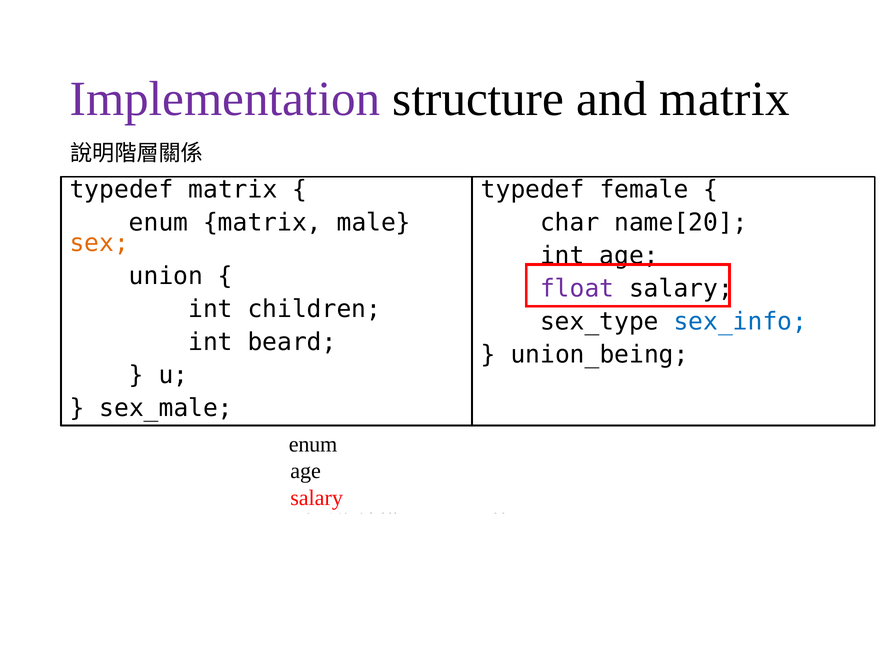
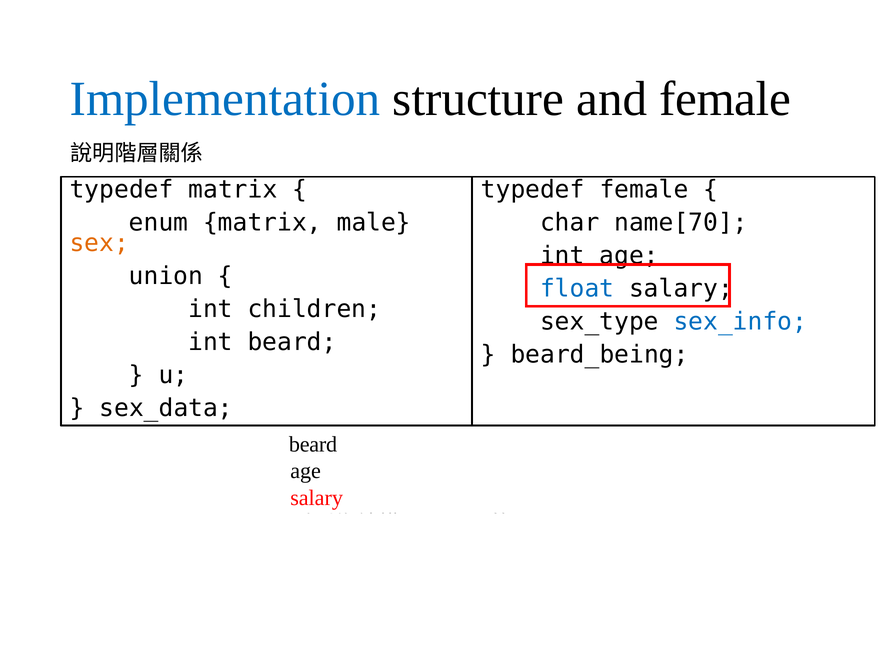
Implementation colour: purple -> blue
and matrix: matrix -> female
name[20: name[20 -> name[70
float colour: purple -> blue
union_being: union_being -> beard_being
sex_male: sex_male -> sex_data
enum at (313, 444): enum -> beard
